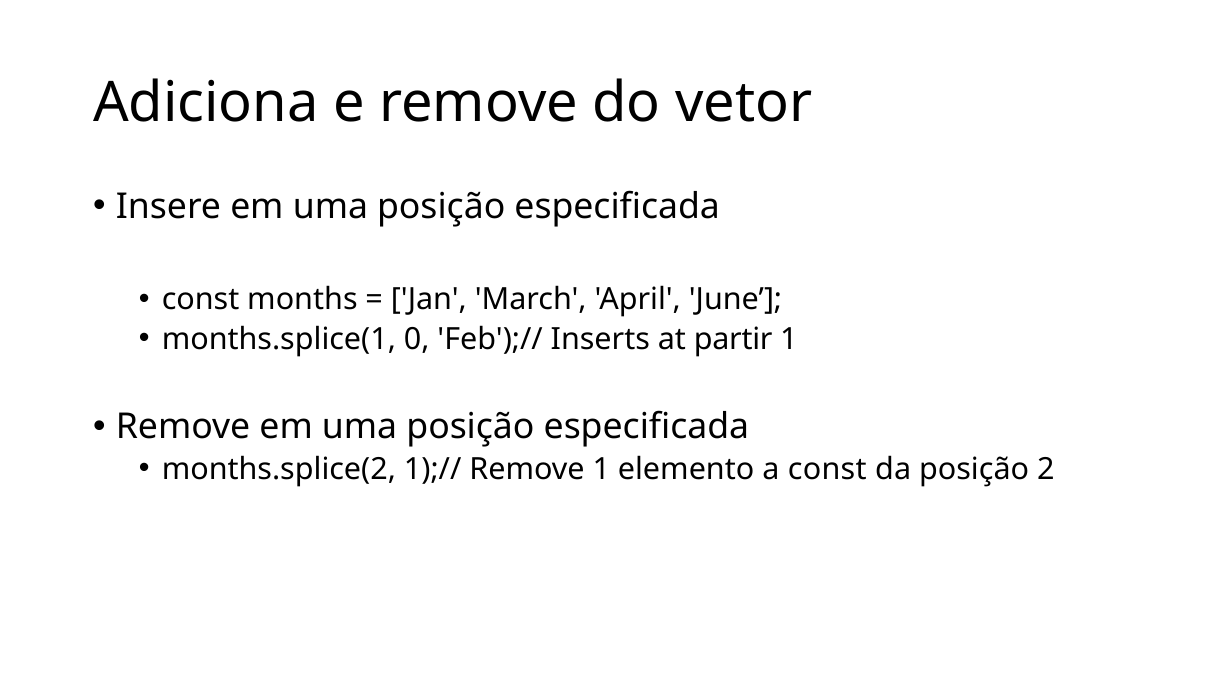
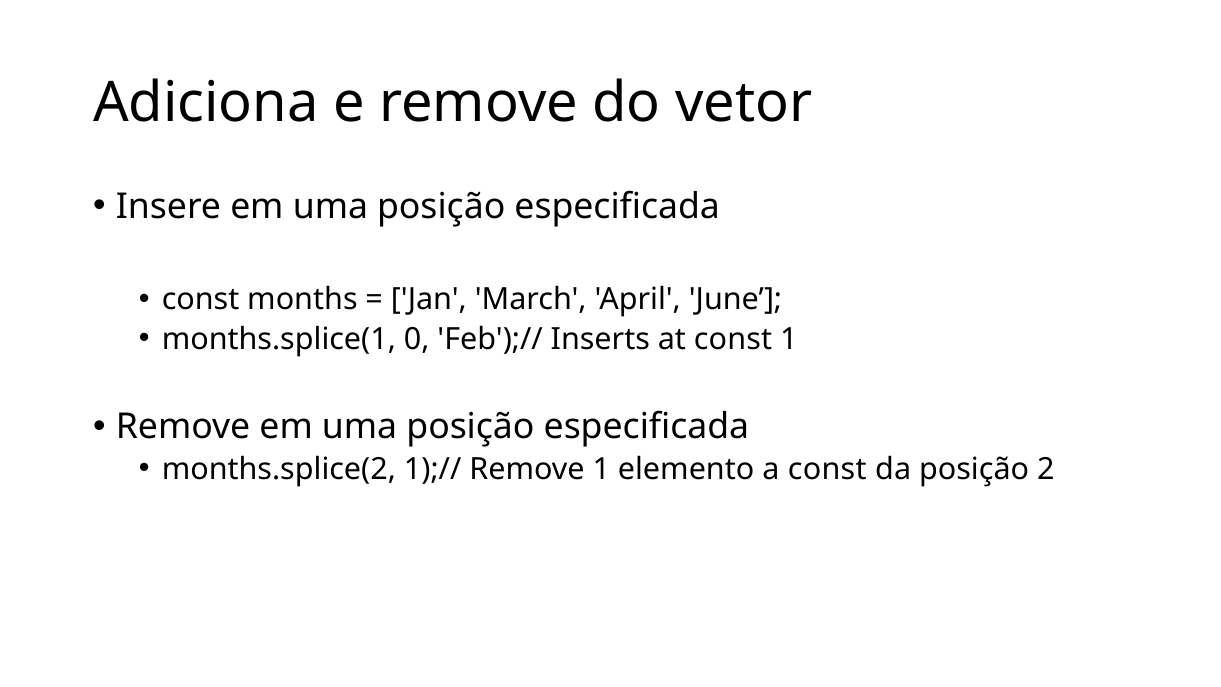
at partir: partir -> const
